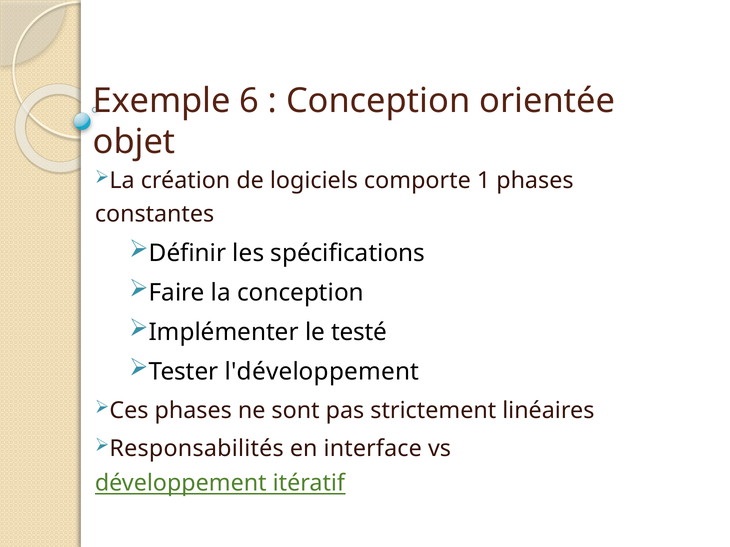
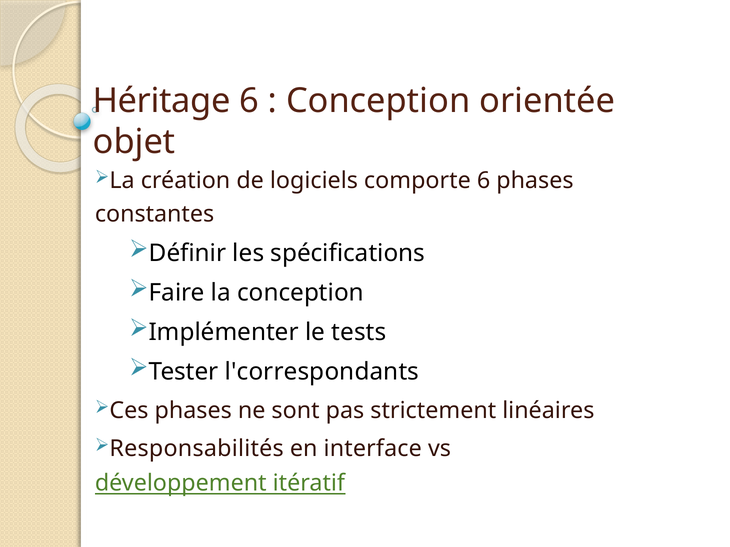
Exemple: Exemple -> Héritage
comporte 1: 1 -> 6
testé: testé -> tests
l'développement: l'développement -> l'correspondants
